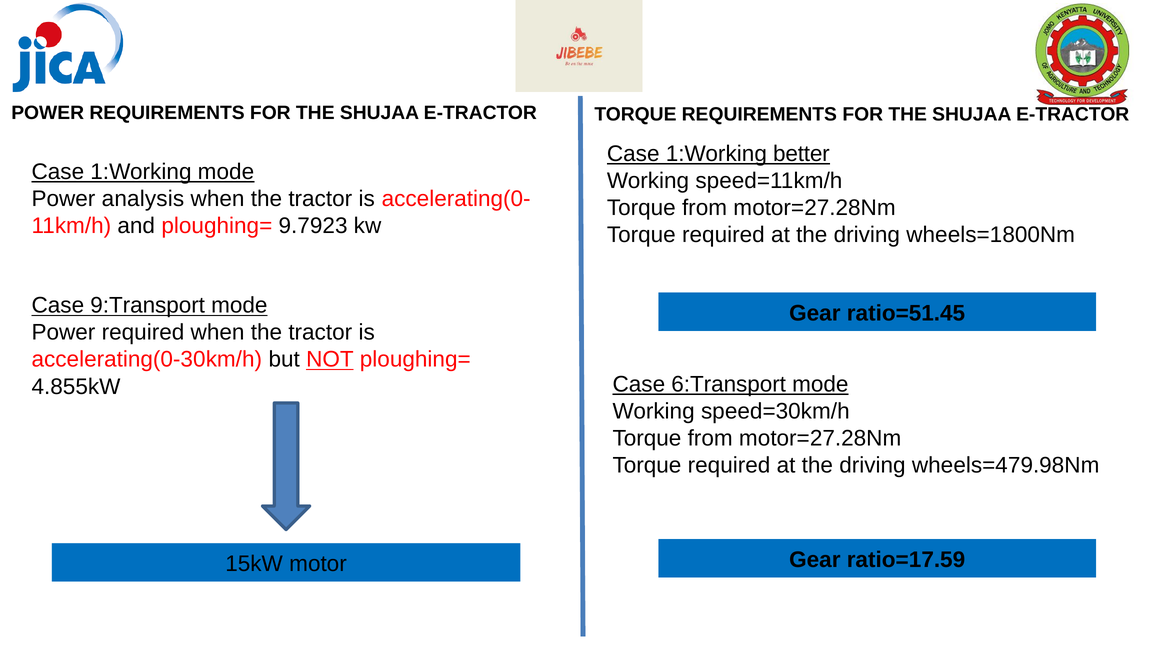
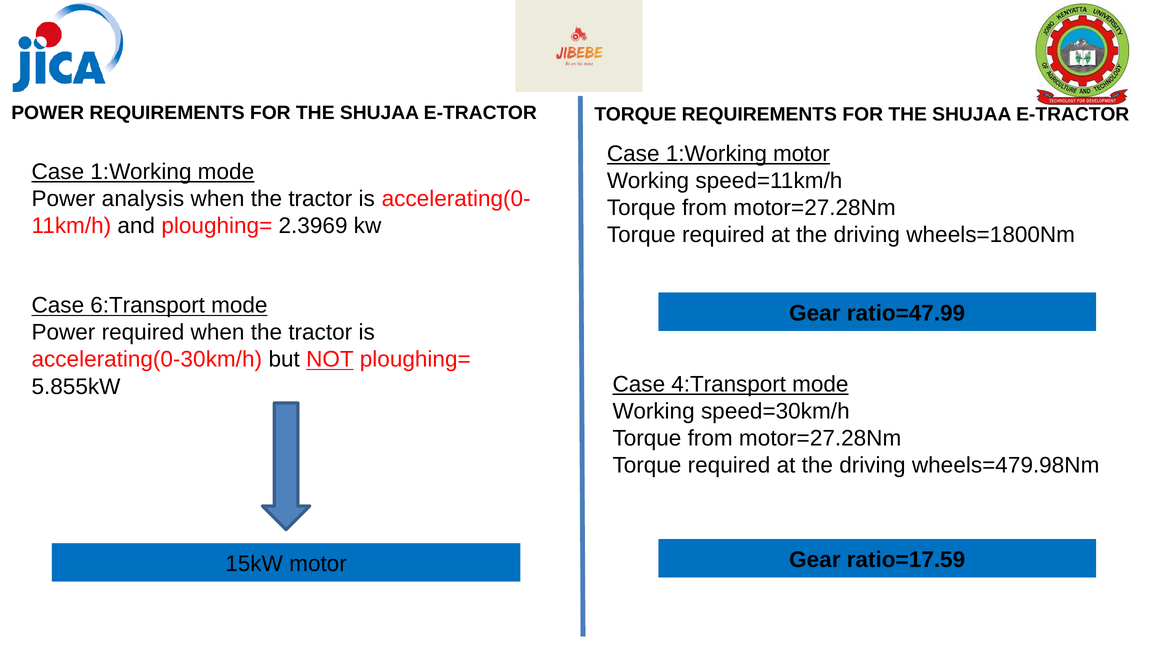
1:Working better: better -> motor
9.7923: 9.7923 -> 2.3969
9:Transport: 9:Transport -> 6:Transport
ratio=51.45: ratio=51.45 -> ratio=47.99
6:Transport: 6:Transport -> 4:Transport
4.855kW: 4.855kW -> 5.855kW
